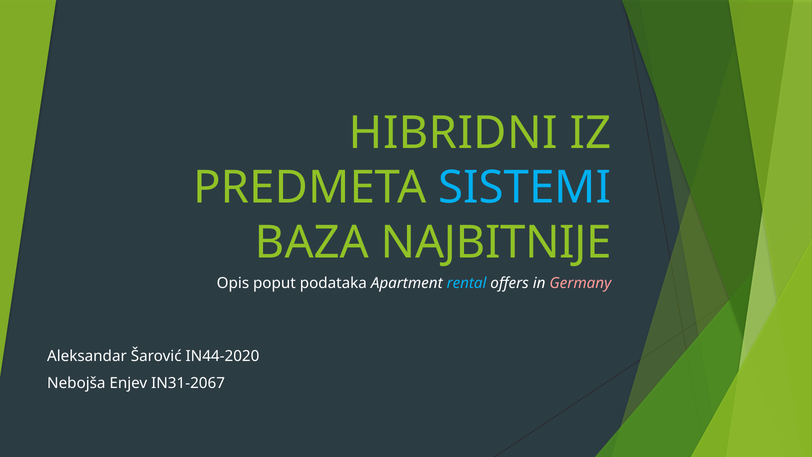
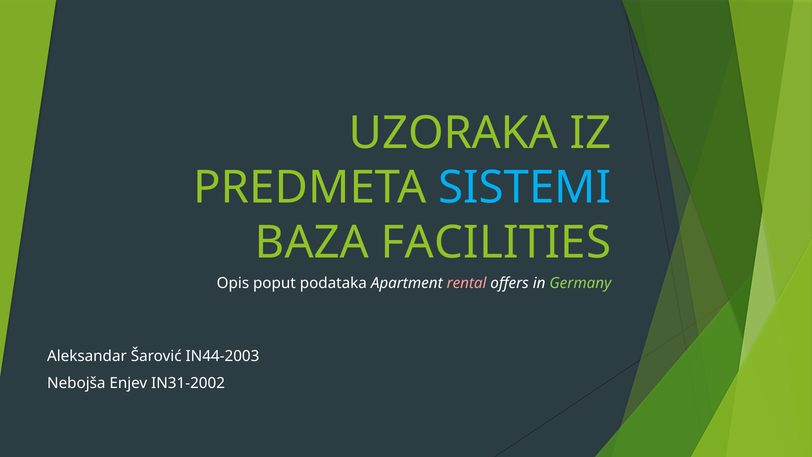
HIBRIDNI: HIBRIDNI -> UZORAKA
NAJBITNIJE: NAJBITNIJE -> FACILITIES
rental colour: light blue -> pink
Germany colour: pink -> light green
IN44-2020: IN44-2020 -> IN44-2003
IN31-2067: IN31-2067 -> IN31-2002
